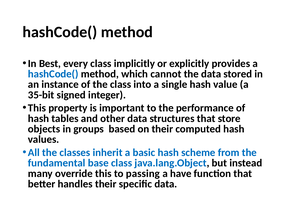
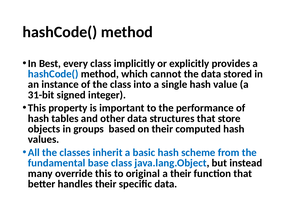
35-bit: 35-bit -> 31-bit
passing: passing -> original
a have: have -> their
